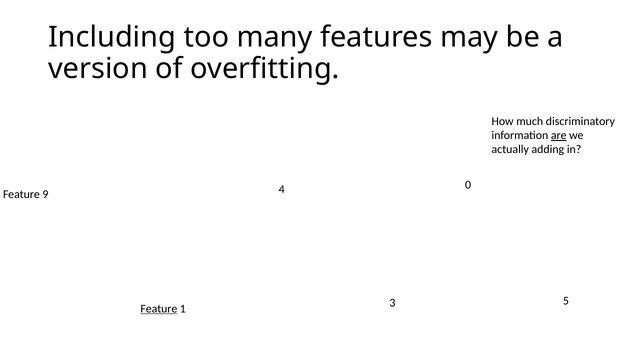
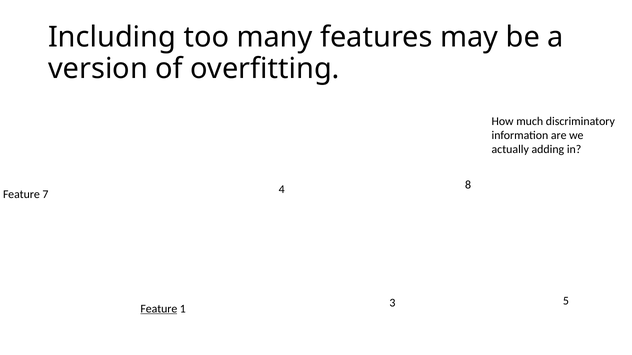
are underline: present -> none
0: 0 -> 8
9: 9 -> 7
